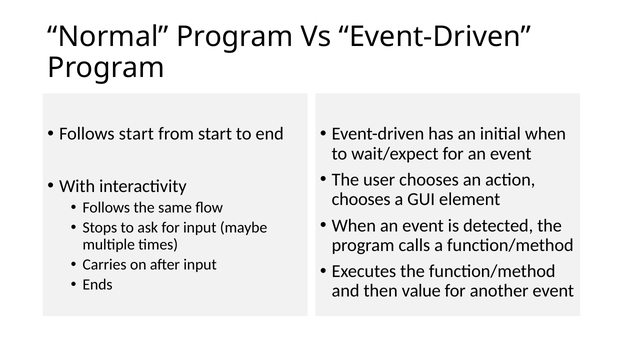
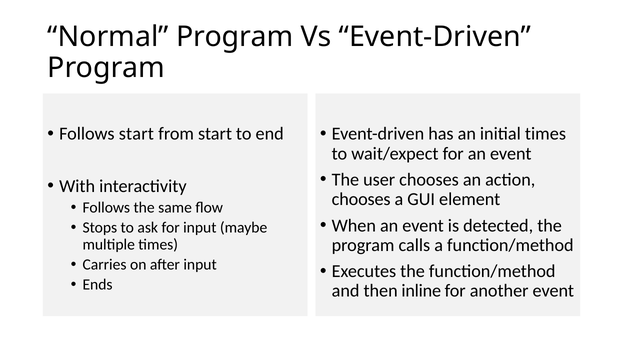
initial when: when -> times
value: value -> inline
